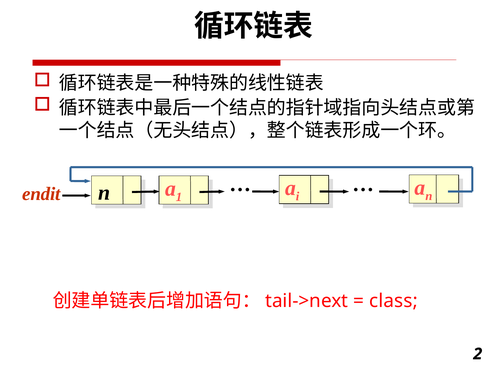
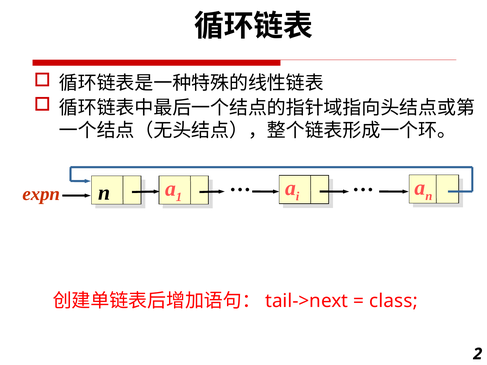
endit: endit -> expn
